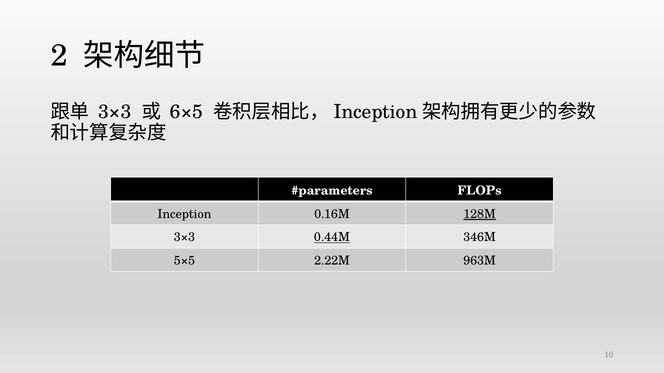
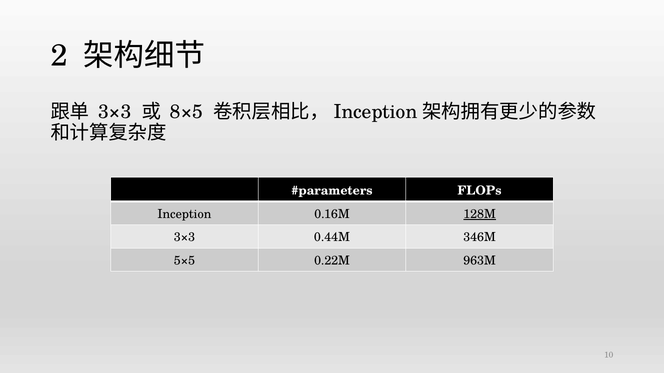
6×5: 6×5 -> 8×5
0.44M underline: present -> none
2.22M: 2.22M -> 0.22M
